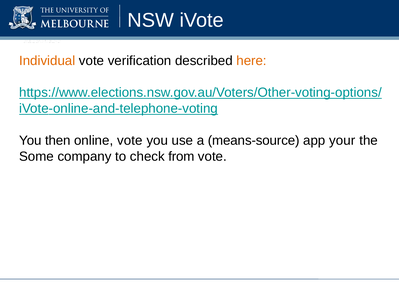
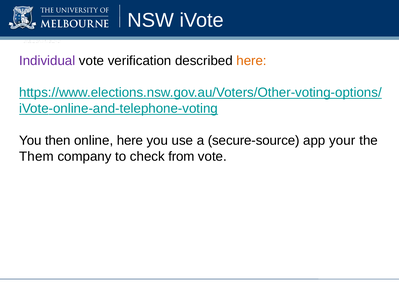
Individual colour: orange -> purple
online vote: vote -> here
means-source: means-source -> secure-source
Some: Some -> Them
